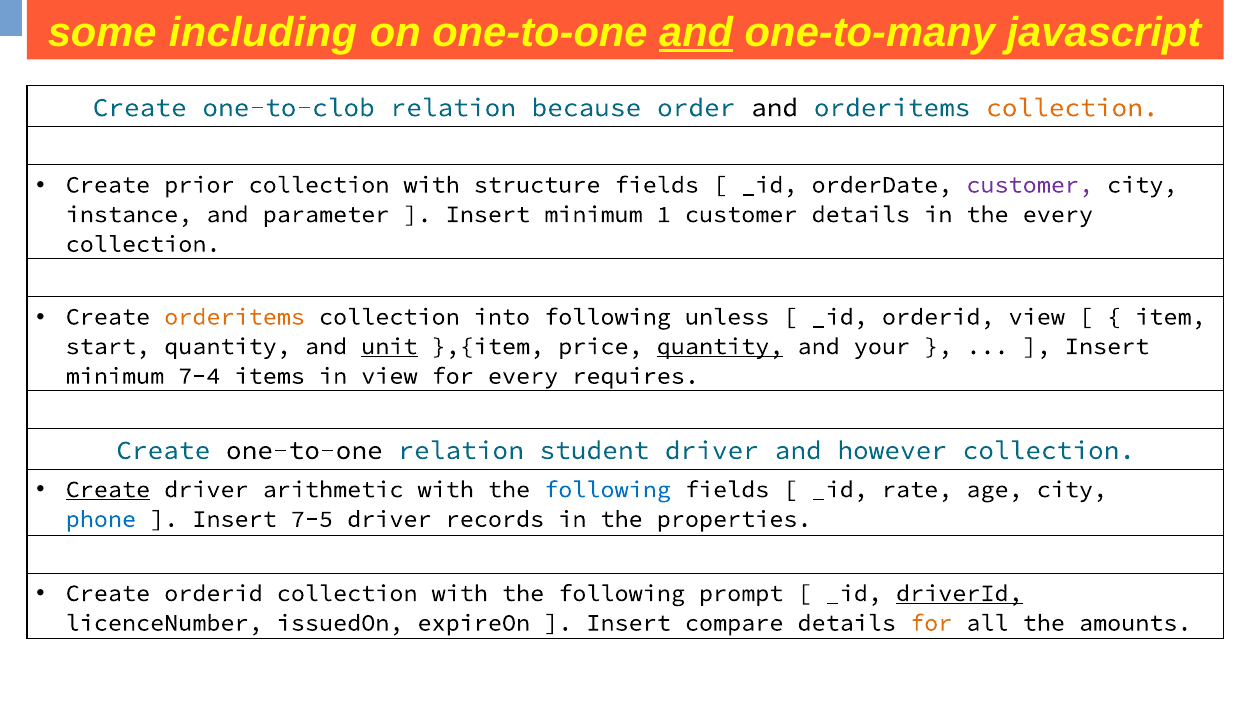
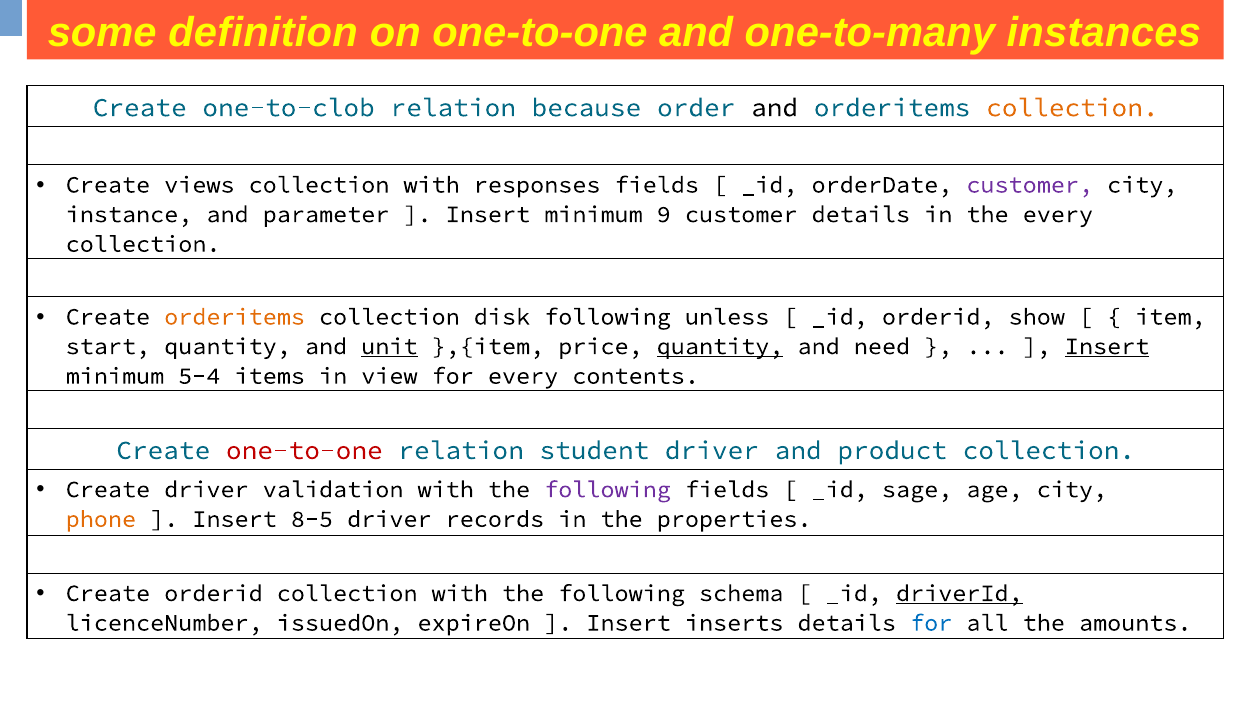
including: including -> definition
and at (696, 33) underline: present -> none
javascript: javascript -> instances
prior: prior -> views
structure: structure -> responses
1: 1 -> 9
into: into -> disk
orderid view: view -> show
your: your -> need
Insert at (1107, 346) underline: none -> present
7-4: 7-4 -> 5-4
requires: requires -> contents
one-to-one at (304, 450) colour: black -> red
however: however -> product
Create at (108, 489) underline: present -> none
arithmetic: arithmetic -> validation
following at (608, 489) colour: blue -> purple
rate: rate -> sage
phone colour: blue -> orange
7-5: 7-5 -> 8-5
prompt: prompt -> schema
compare: compare -> inserts
for at (931, 623) colour: orange -> blue
